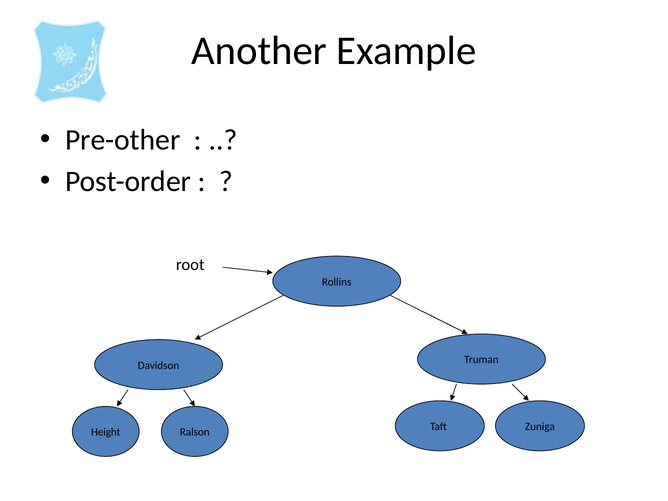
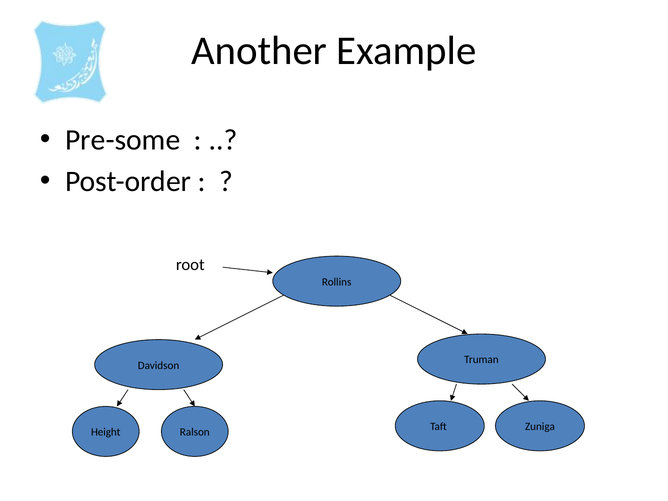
Pre-other: Pre-other -> Pre-some
